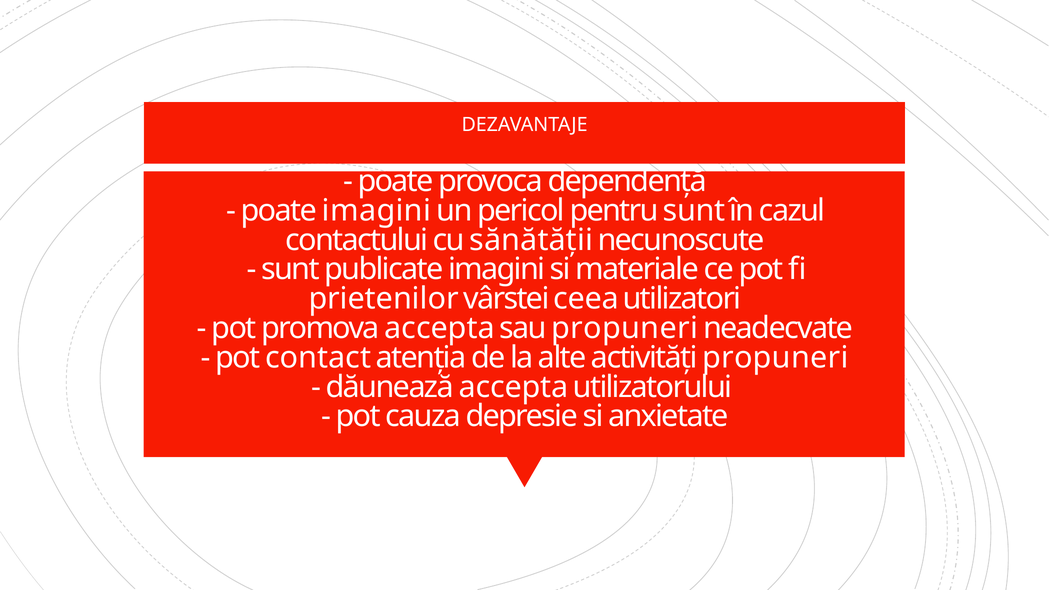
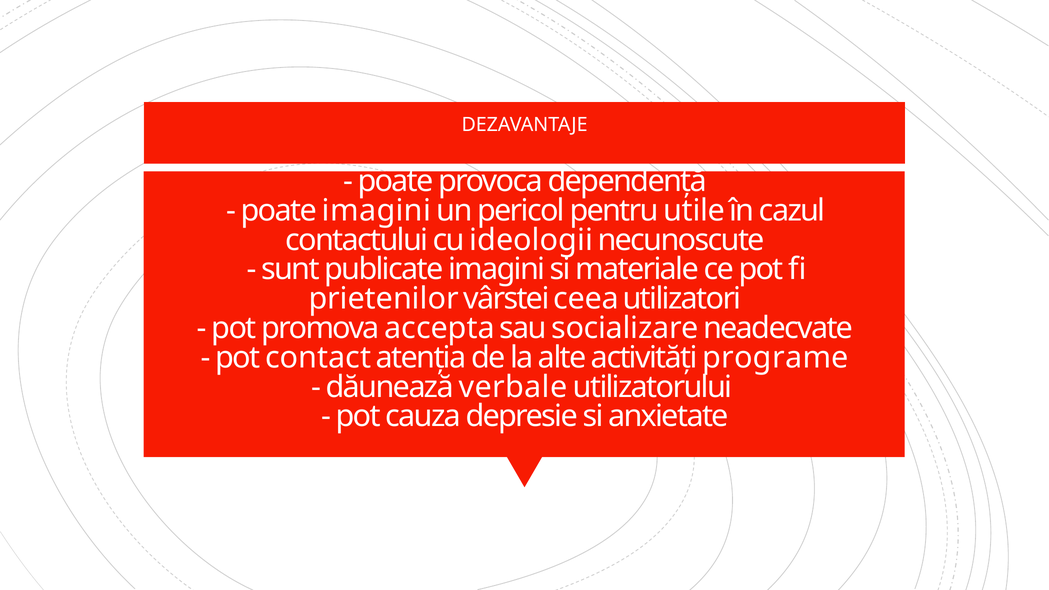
pentru sunt: sunt -> utile
sănătății: sănătății -> ideologii
sau propuneri: propuneri -> socializare
activități propuneri: propuneri -> programe
dăunează accepta: accepta -> verbale
